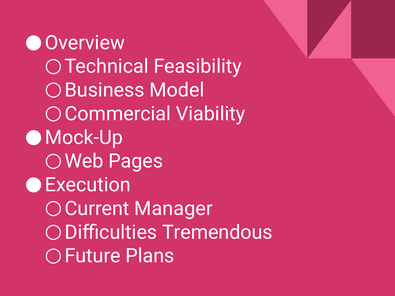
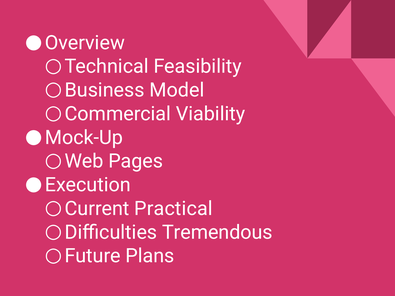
Manager: Manager -> Practical
